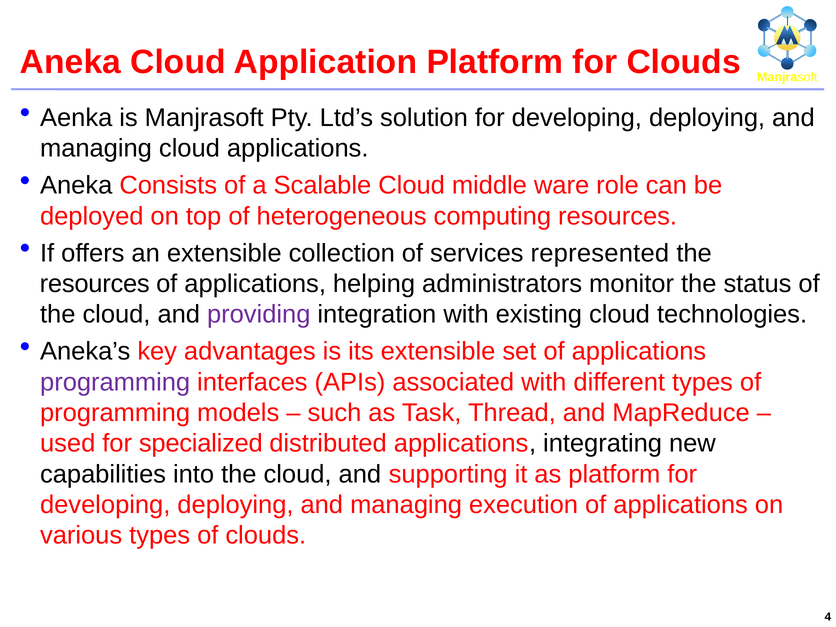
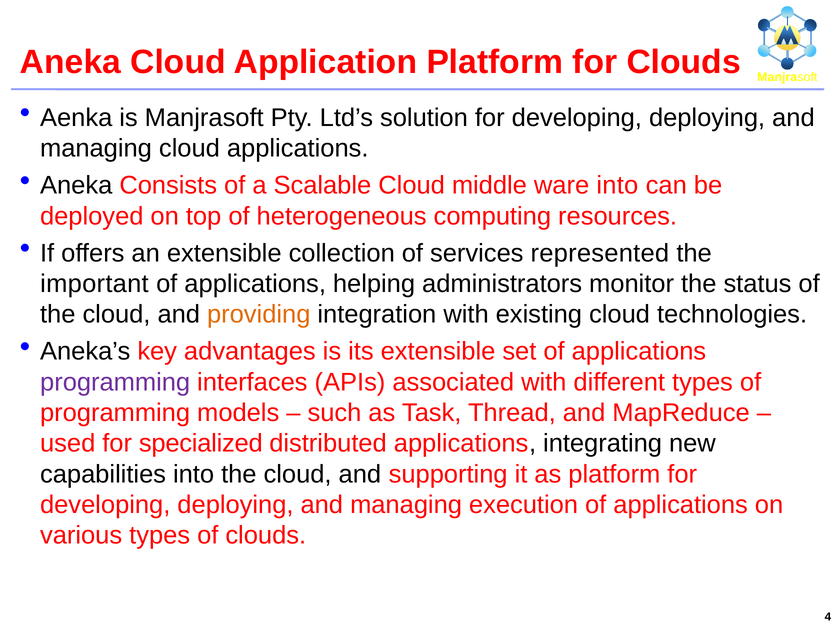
ware role: role -> into
resources at (95, 284): resources -> important
providing colour: purple -> orange
